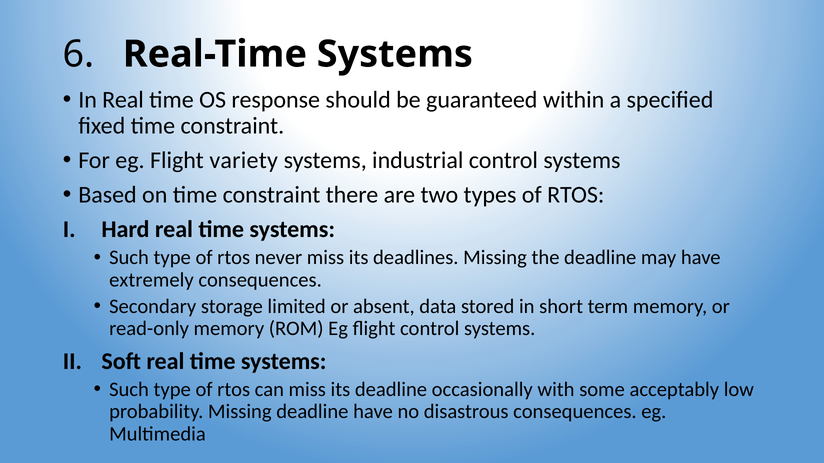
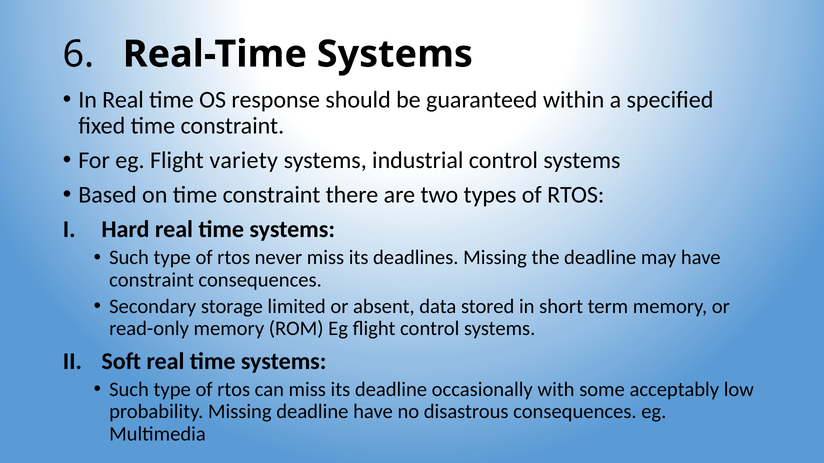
extremely at (151, 280): extremely -> constraint
